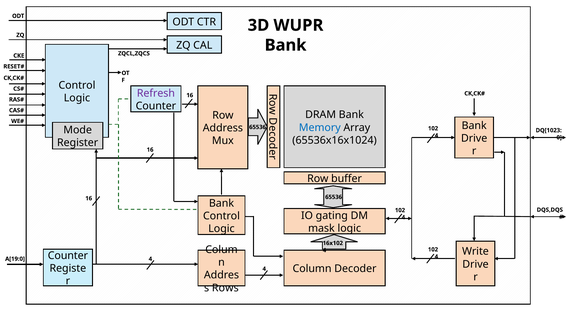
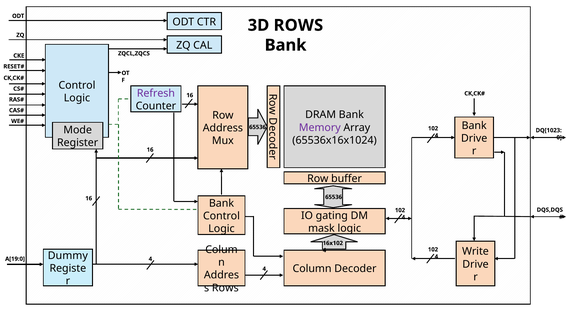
3D WUPR: WUPR -> ROWS
Memory colour: blue -> purple
Counter at (68, 255): Counter -> Dummy
